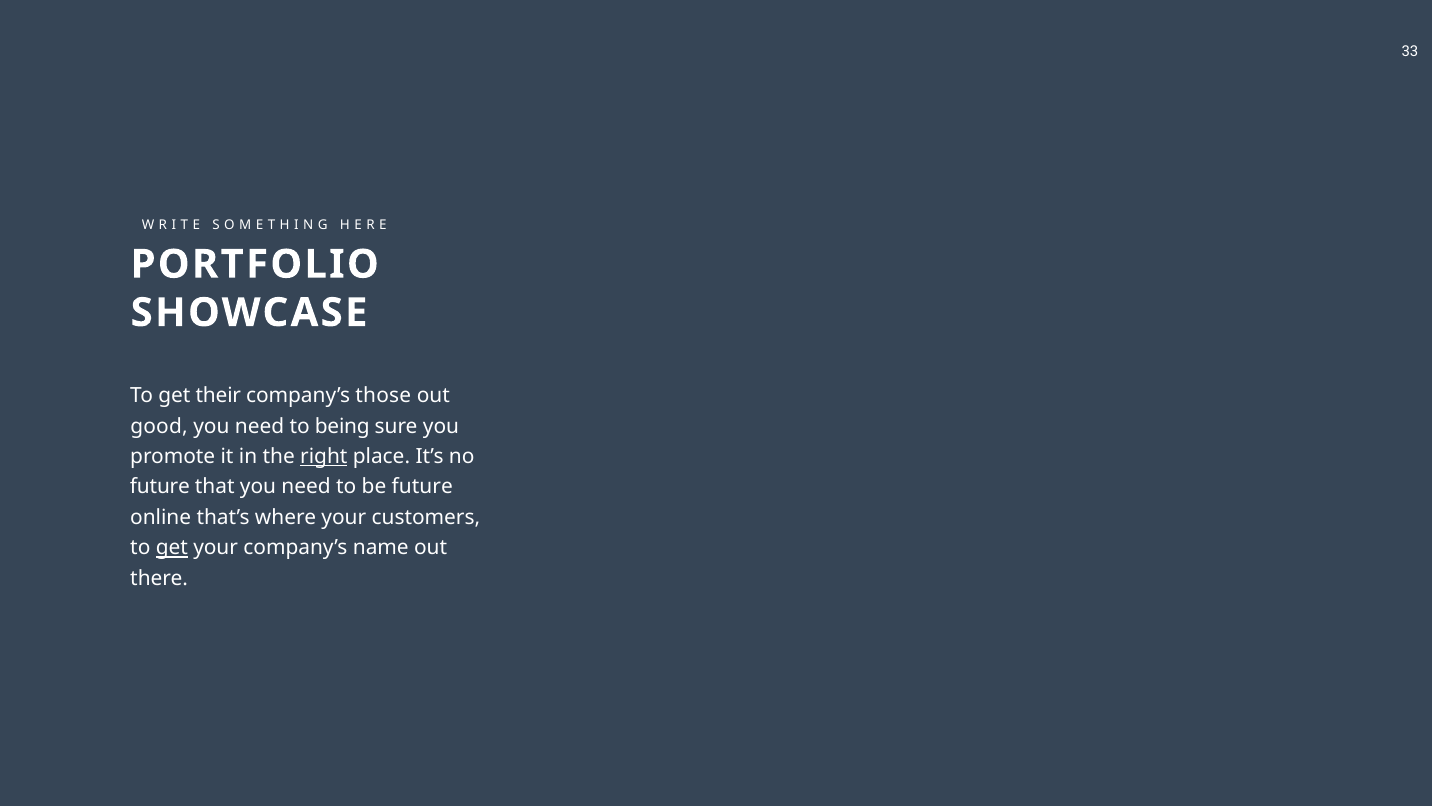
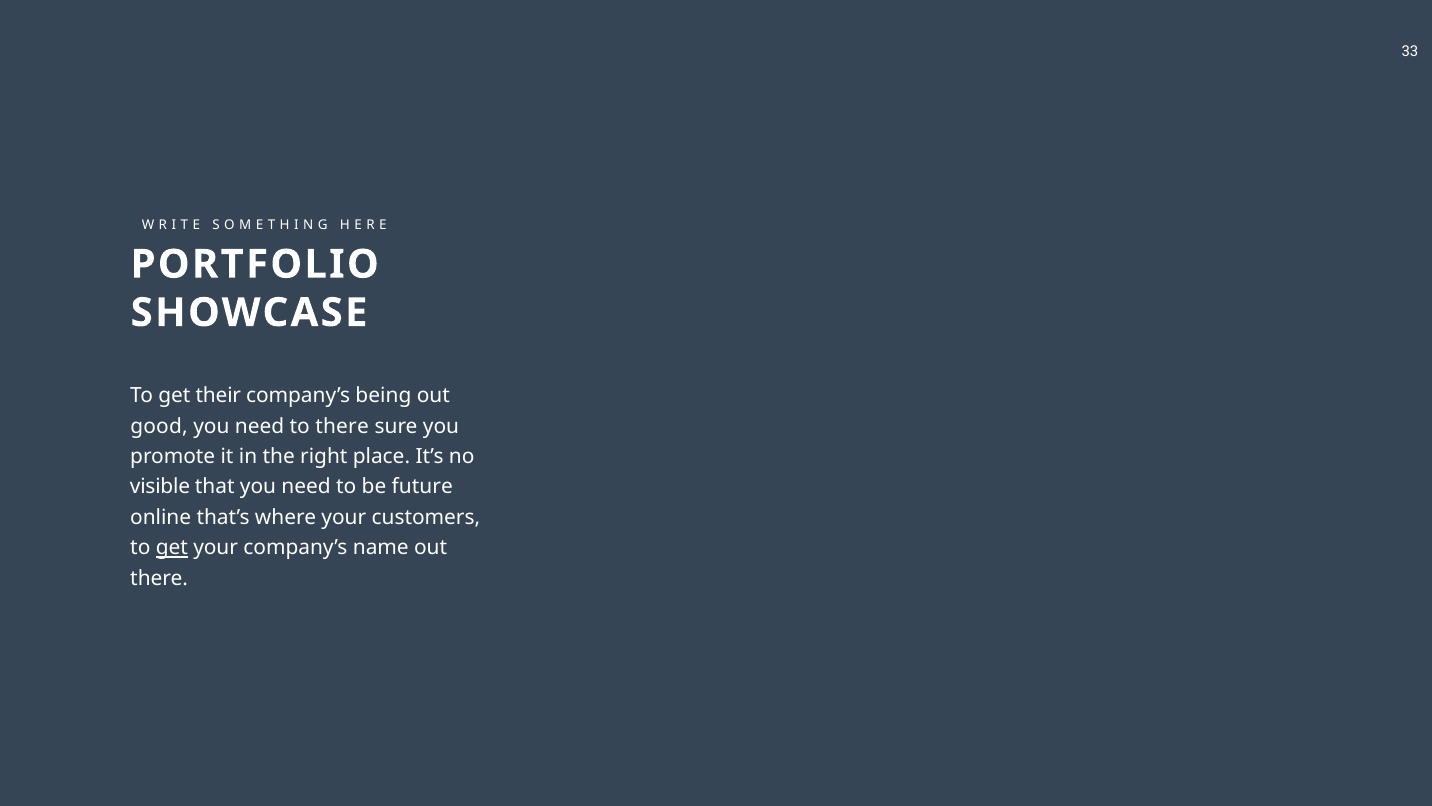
those: those -> being
to being: being -> there
right underline: present -> none
future at (160, 487): future -> visible
